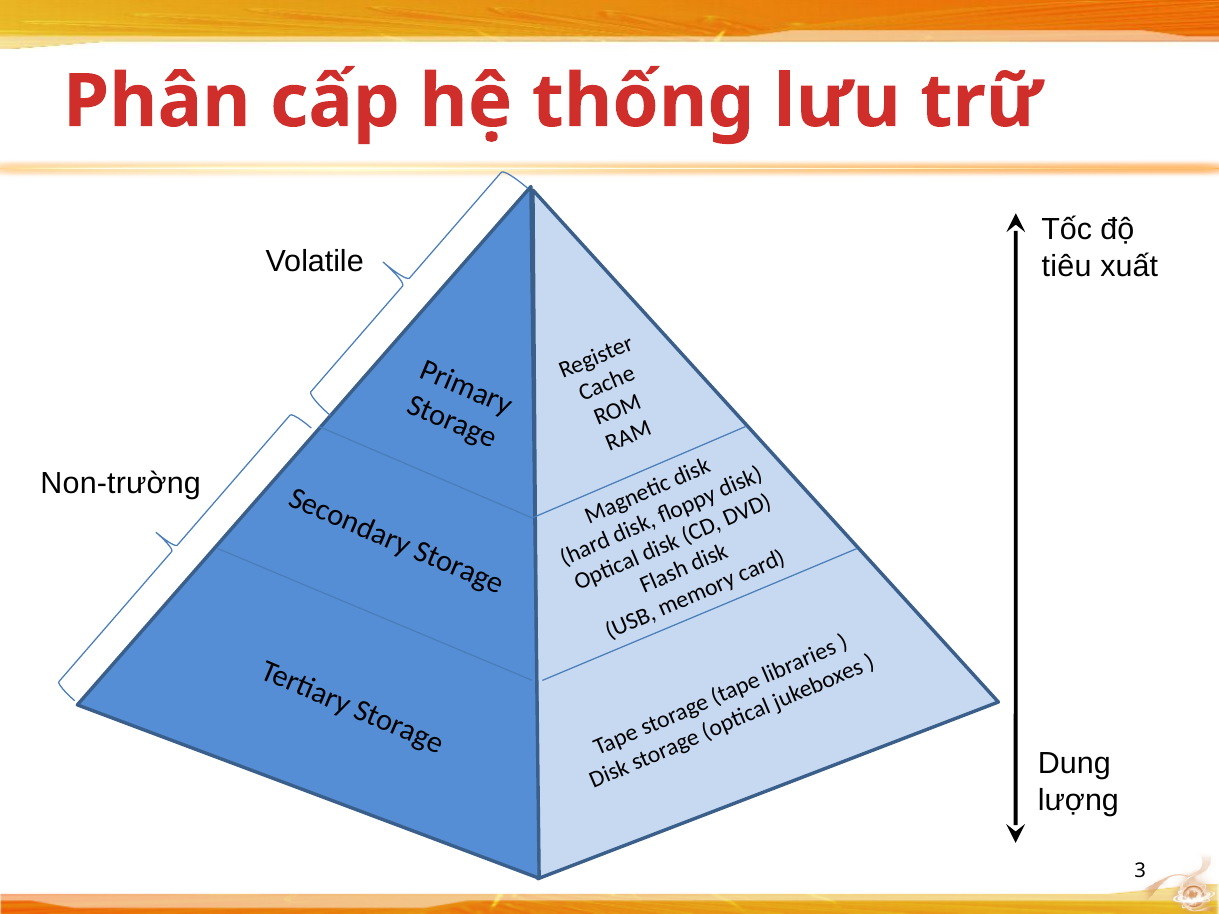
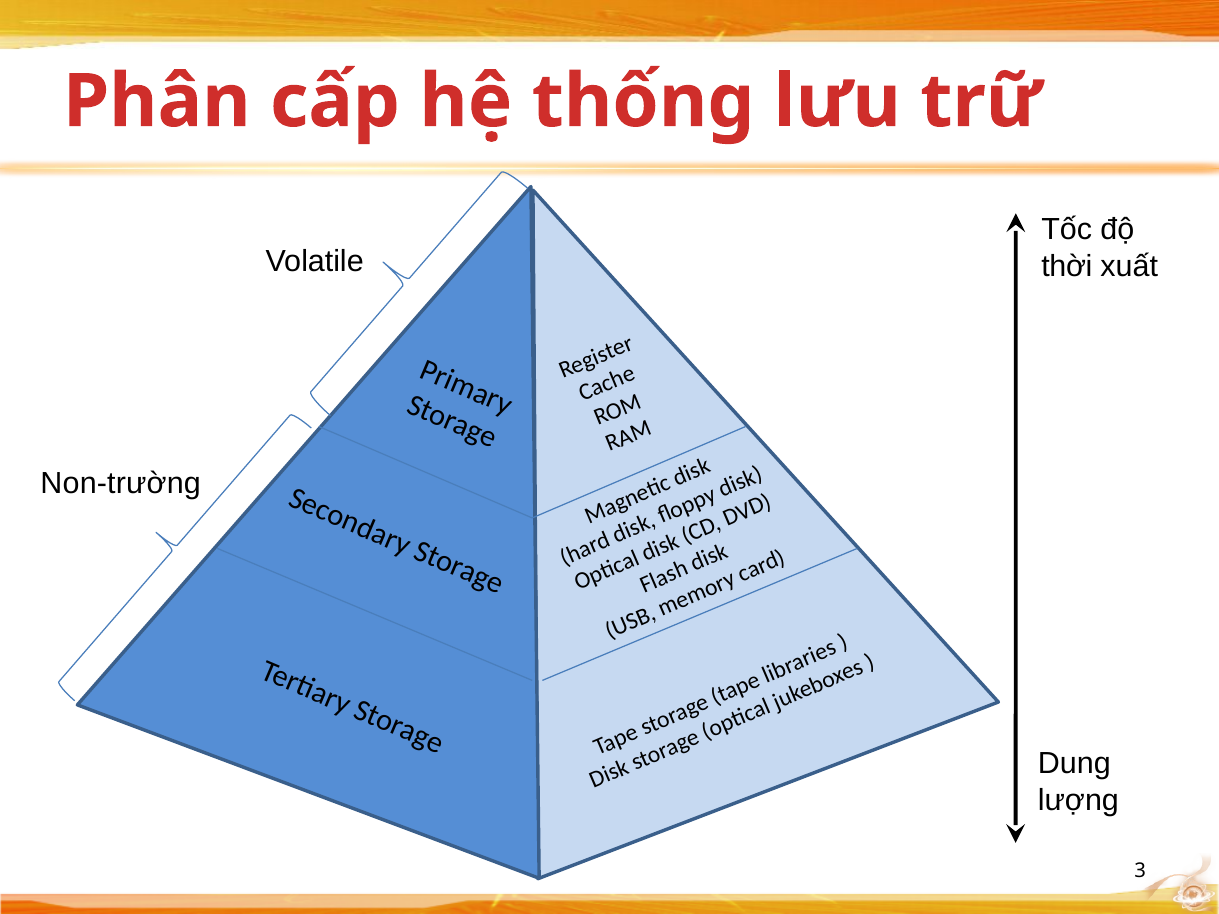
tiêu: tiêu -> thời
